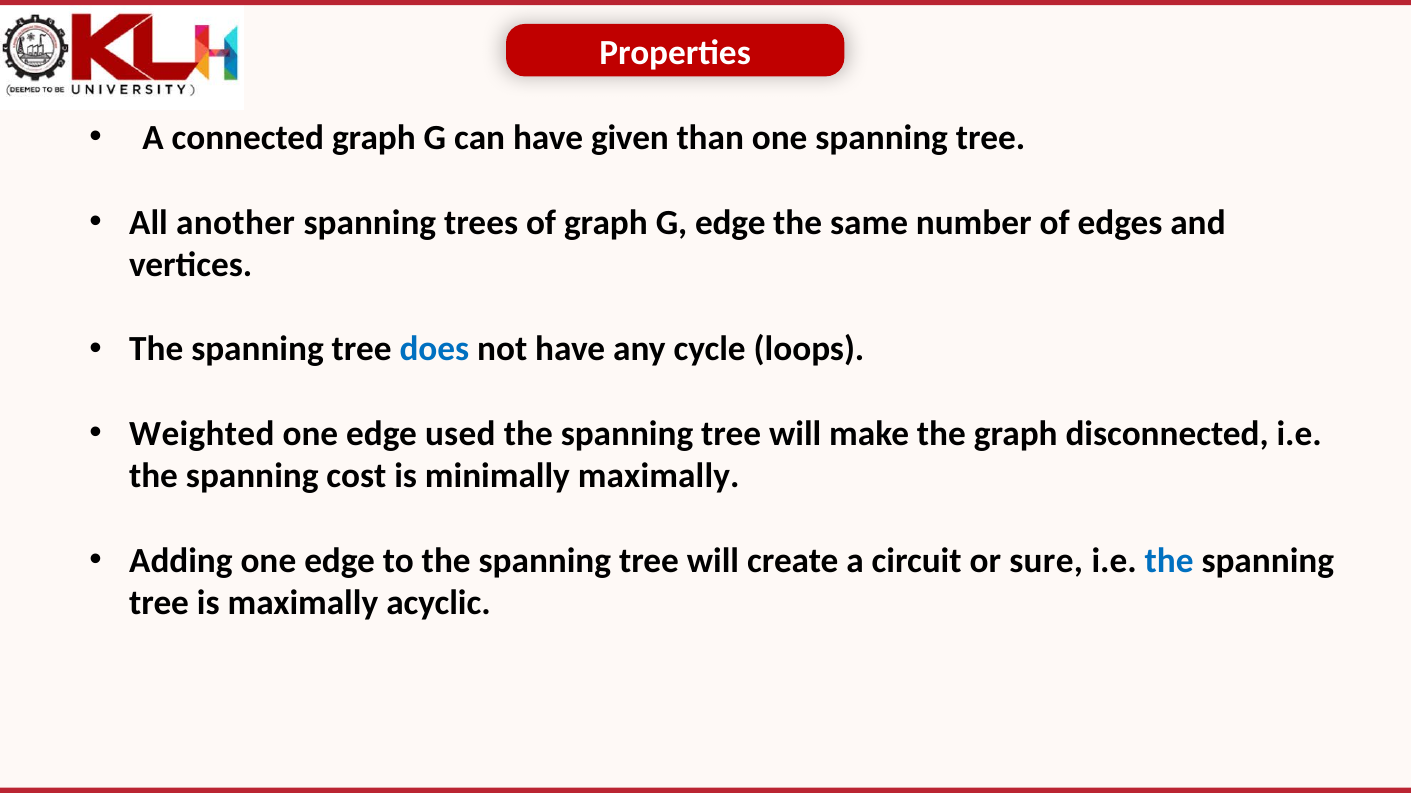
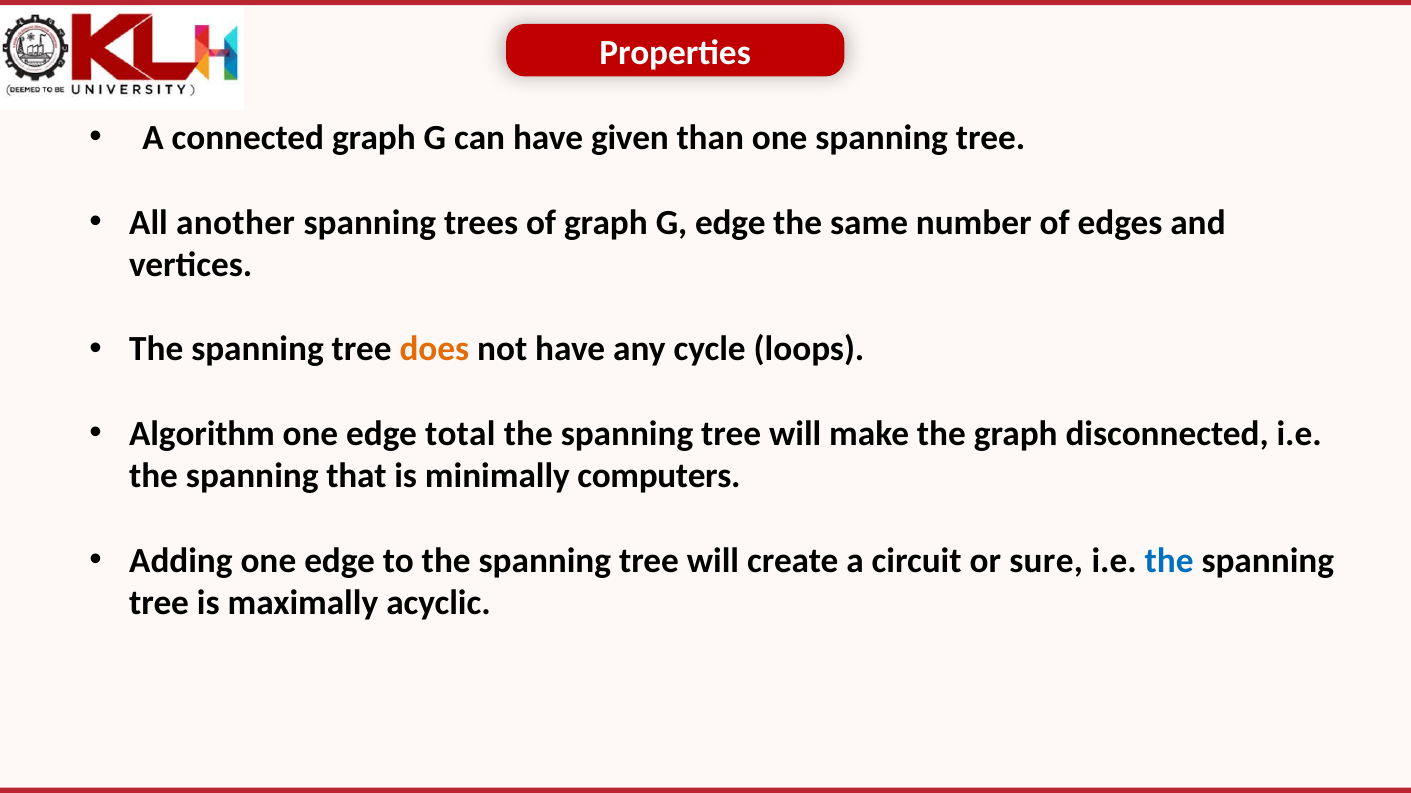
does colour: blue -> orange
Weighted: Weighted -> Algorithm
used: used -> total
cost: cost -> that
minimally maximally: maximally -> computers
